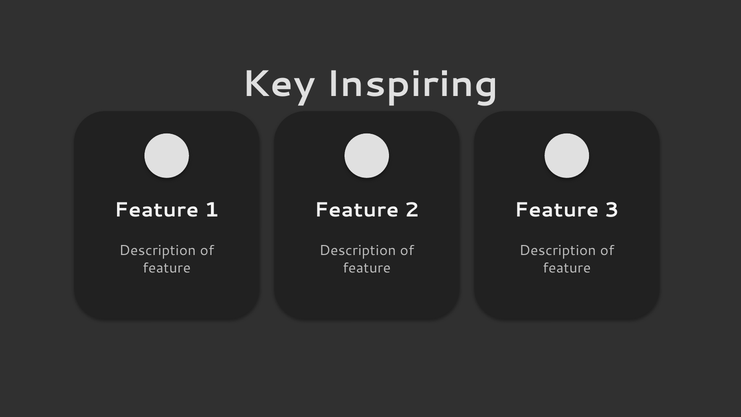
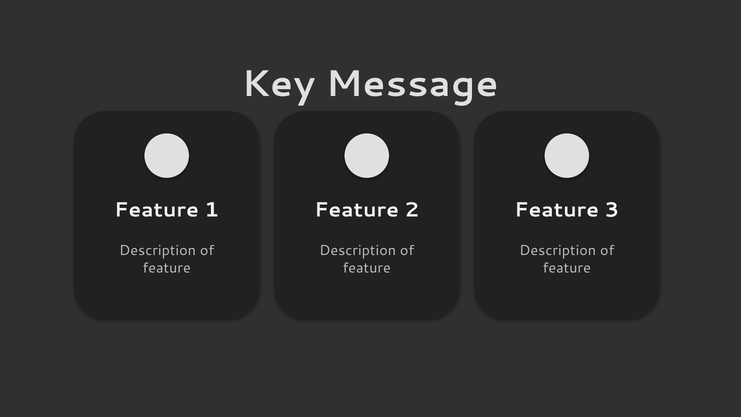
Inspiring: Inspiring -> Message
